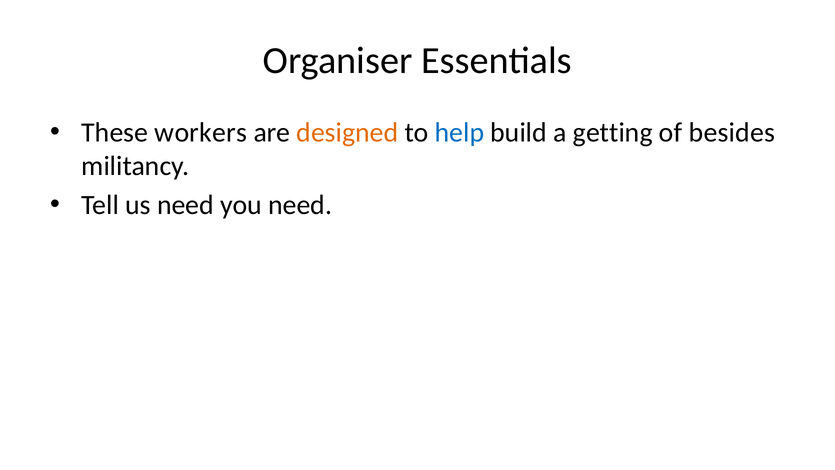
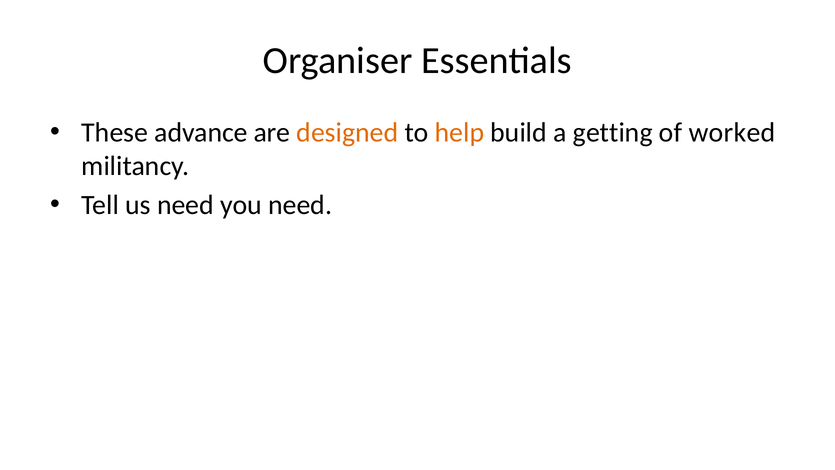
workers: workers -> advance
help colour: blue -> orange
besides: besides -> worked
